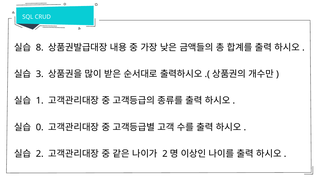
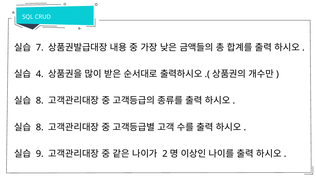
8: 8 -> 7
3: 3 -> 4
1 at (40, 101): 1 -> 8
0 at (40, 127): 0 -> 8
2 at (40, 154): 2 -> 9
